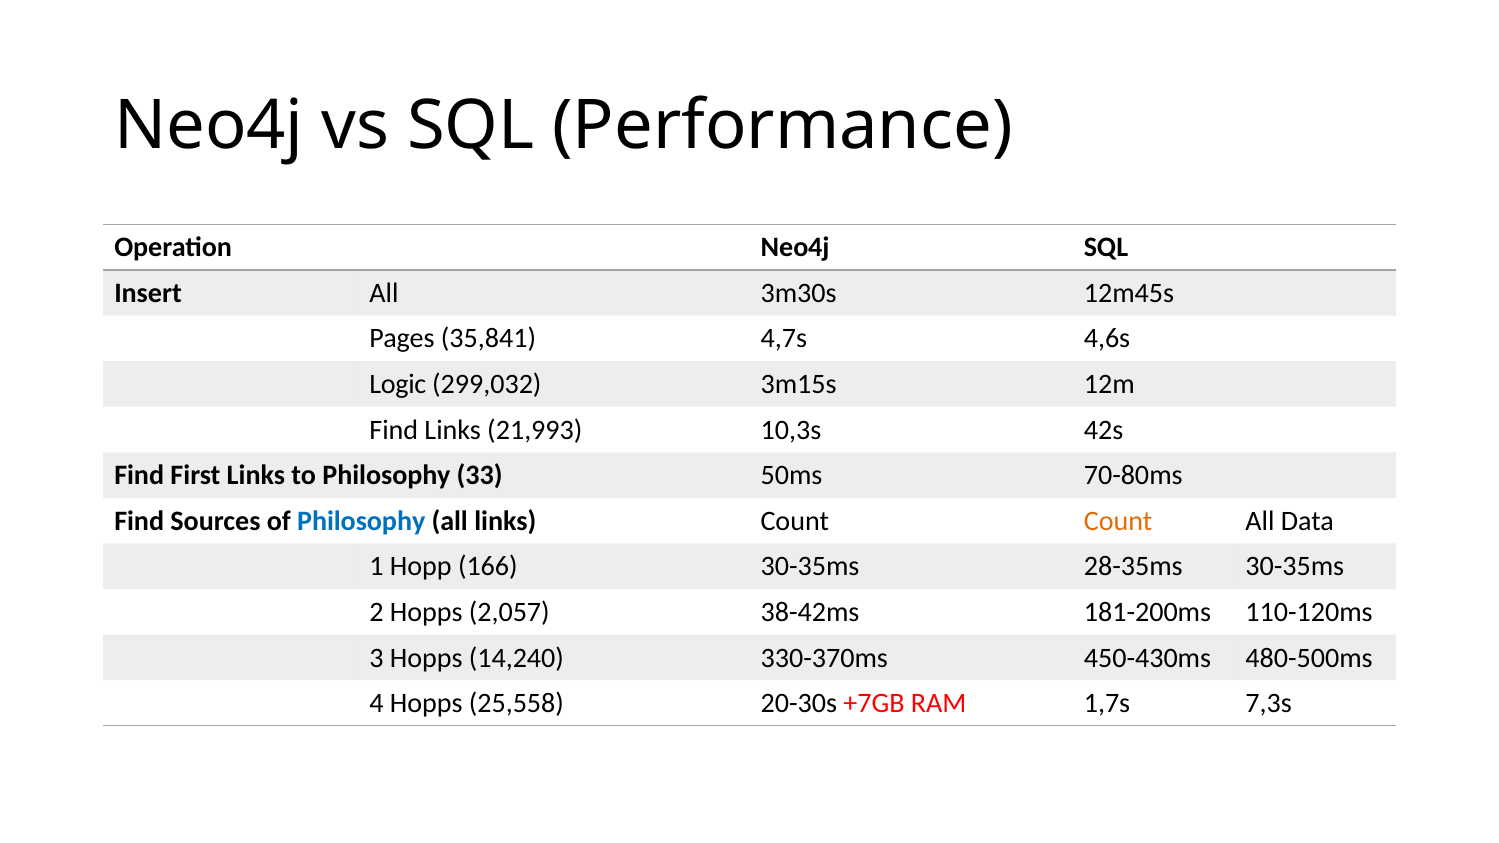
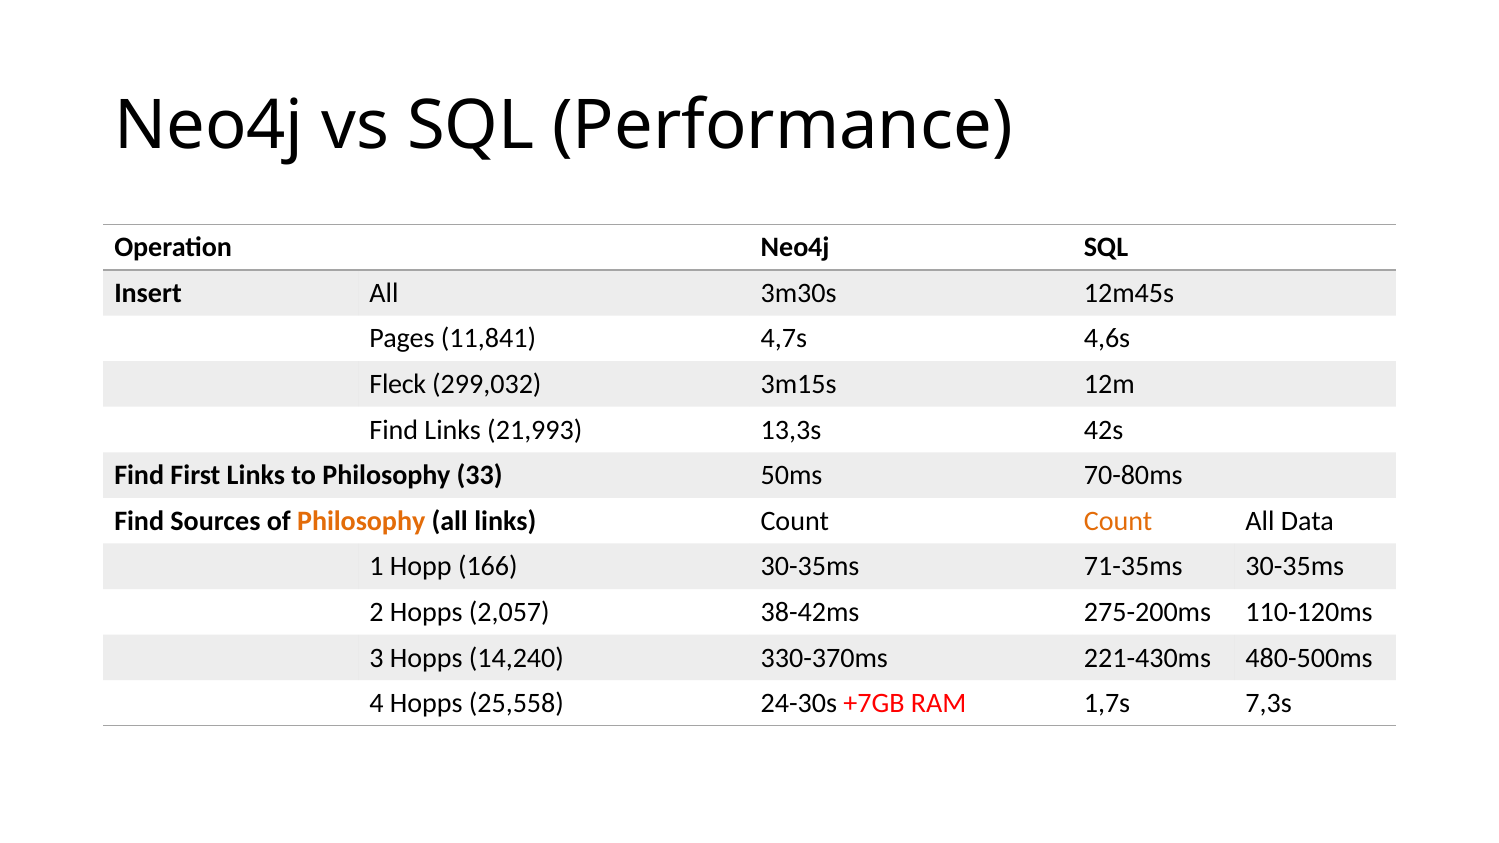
35,841: 35,841 -> 11,841
Logic: Logic -> Fleck
10,3s: 10,3s -> 13,3s
Philosophy at (361, 521) colour: blue -> orange
28-35ms: 28-35ms -> 71-35ms
181-200ms: 181-200ms -> 275-200ms
450-430ms: 450-430ms -> 221-430ms
20-30s: 20-30s -> 24-30s
